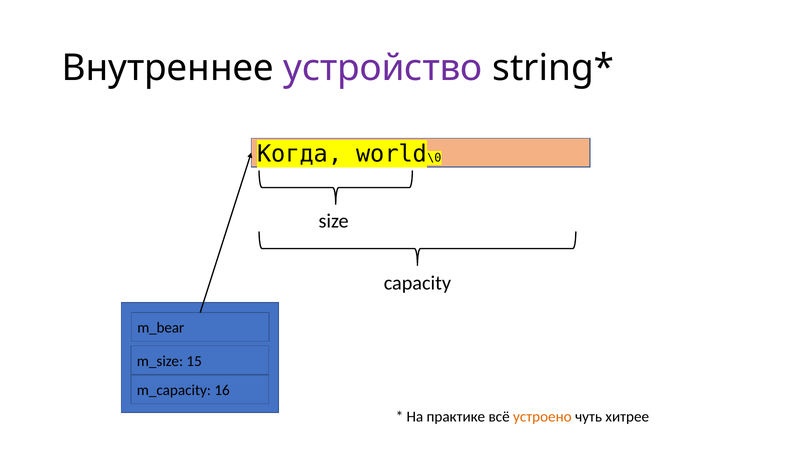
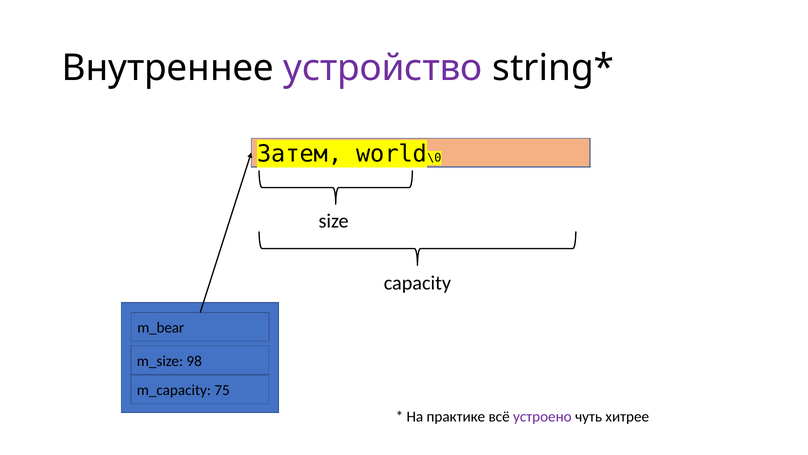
Когда: Когда -> Затем
15: 15 -> 98
16: 16 -> 75
устроено colour: orange -> purple
